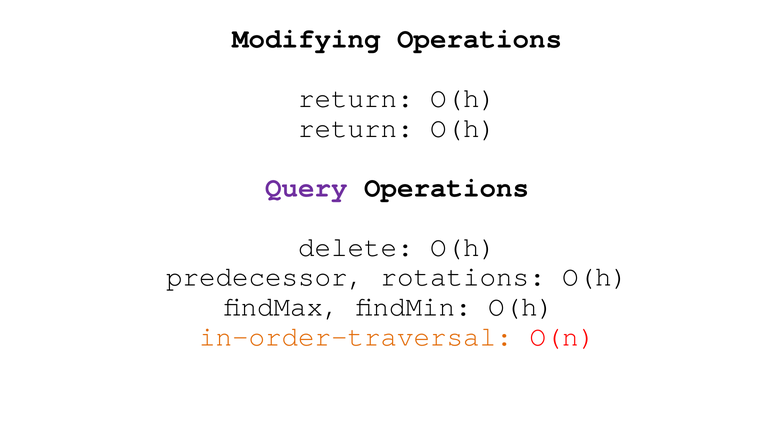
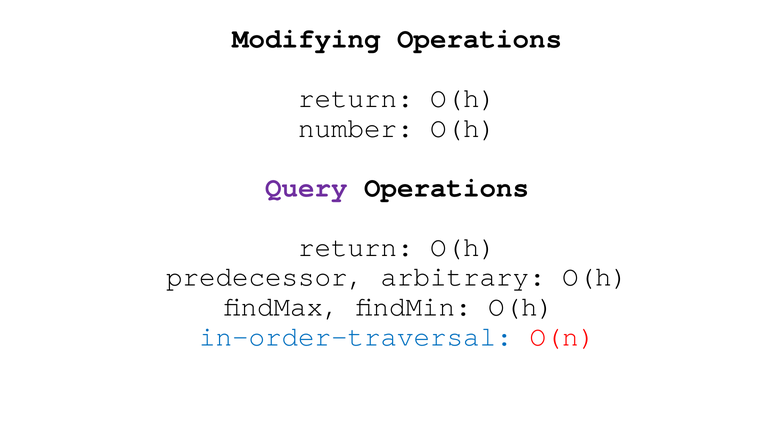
return at (356, 128): return -> number
delete at (356, 247): delete -> return
rotations: rotations -> arbitrary
in-order-traversal colour: orange -> blue
